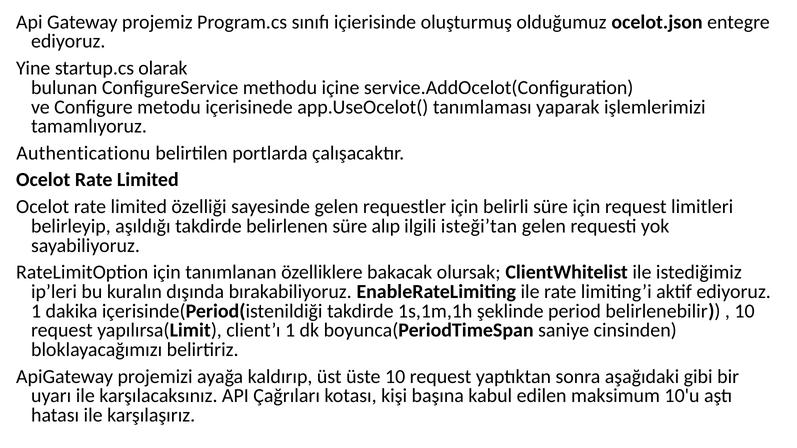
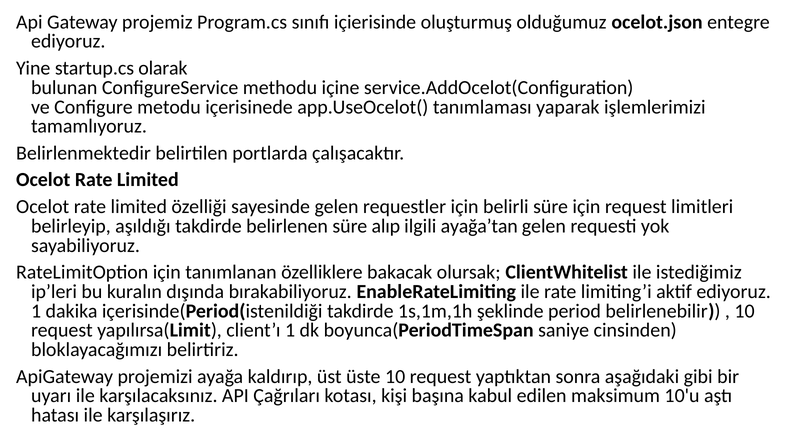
Authenticationu: Authenticationu -> Belirlenmektedir
isteği’tan: isteği’tan -> ayağa’tan
